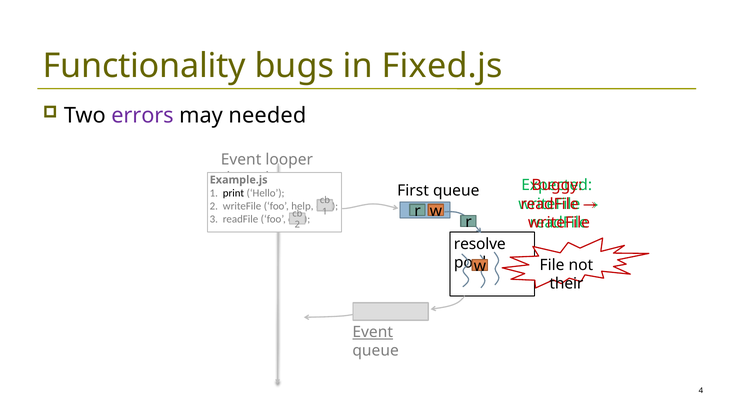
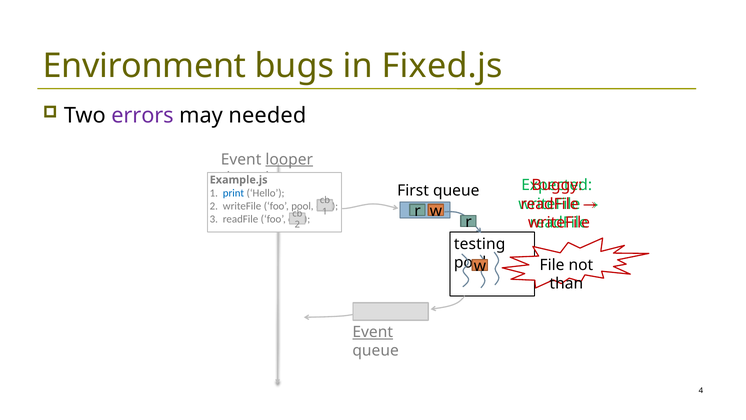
Functionality: Functionality -> Environment
looper underline: none -> present
print colour: black -> blue
foo help: help -> pool
resolve: resolve -> testing
their: their -> than
